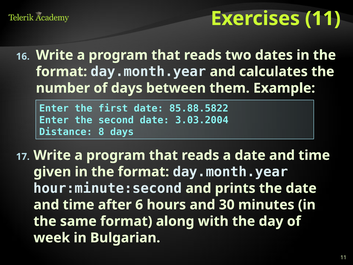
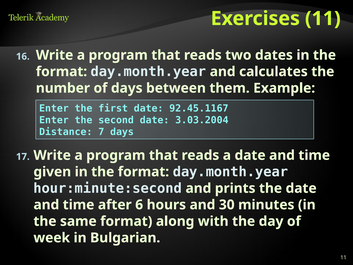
85.88.5822: 85.88.5822 -> 92.45.1167
8: 8 -> 7
